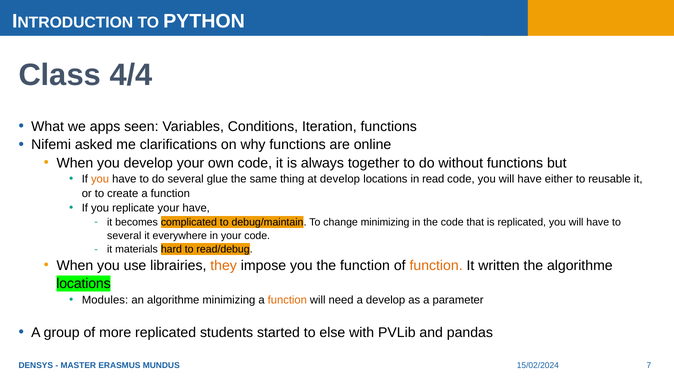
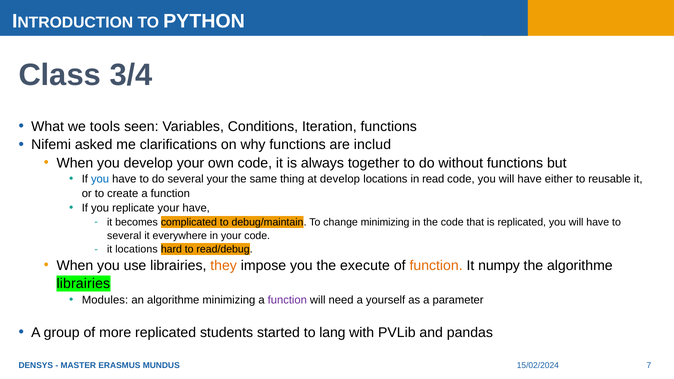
4/4: 4/4 -> 3/4
apps: apps -> tools
online: online -> includ
you at (100, 179) colour: orange -> blue
several glue: glue -> your
it materials: materials -> locations
the function: function -> execute
written: written -> numpy
locations at (83, 284): locations -> librairies
function at (287, 300) colour: orange -> purple
a develop: develop -> yourself
else: else -> lang
